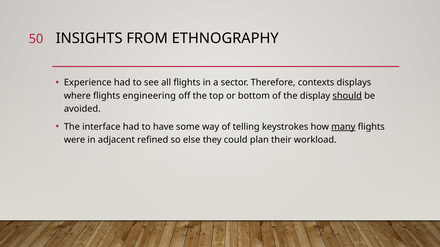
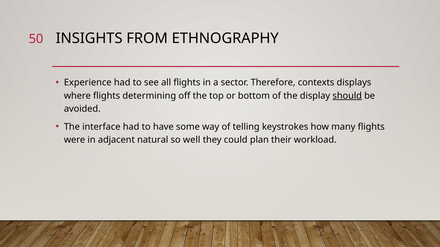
engineering: engineering -> determining
many underline: present -> none
refined: refined -> natural
else: else -> well
